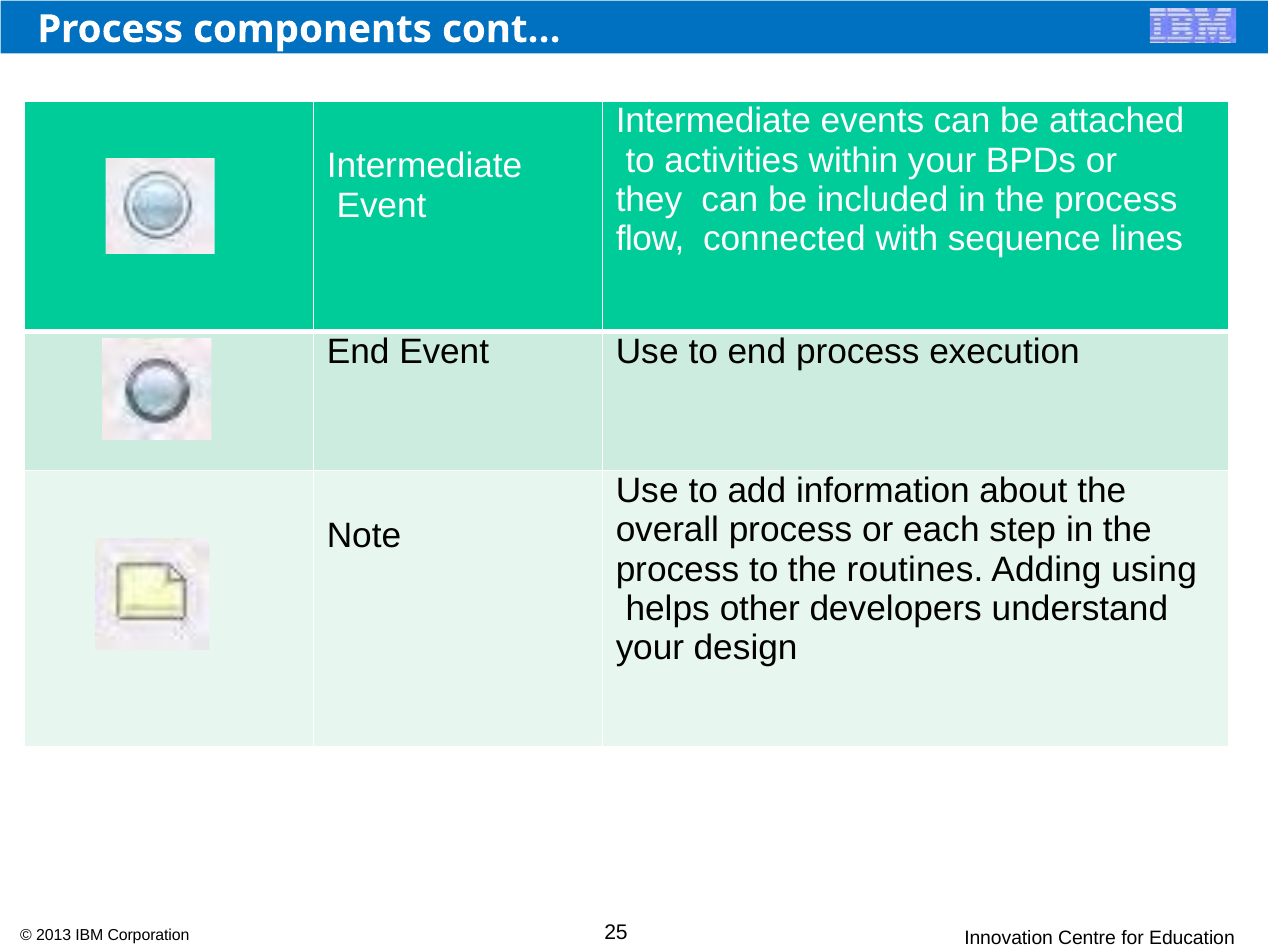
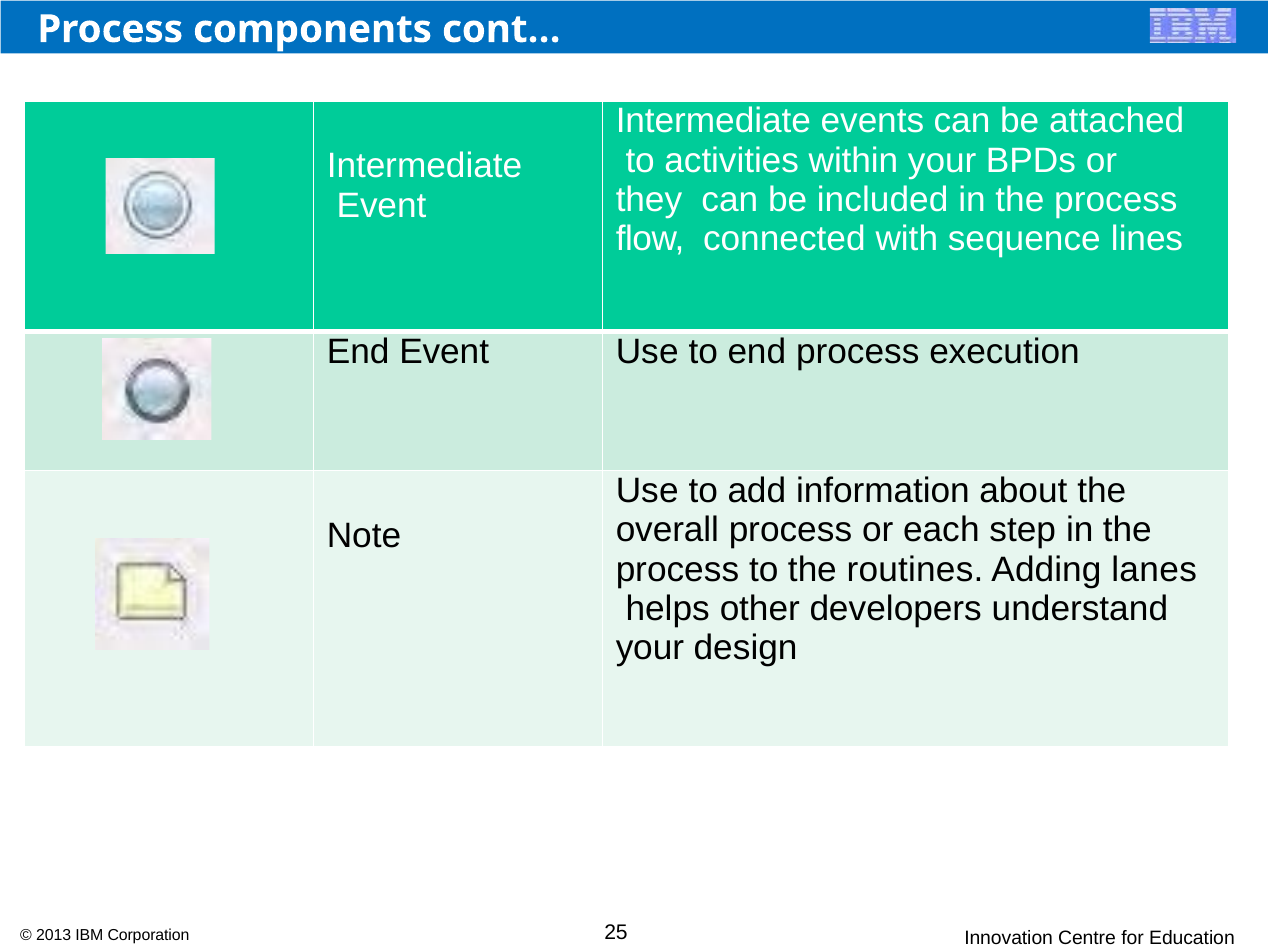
using: using -> lanes
